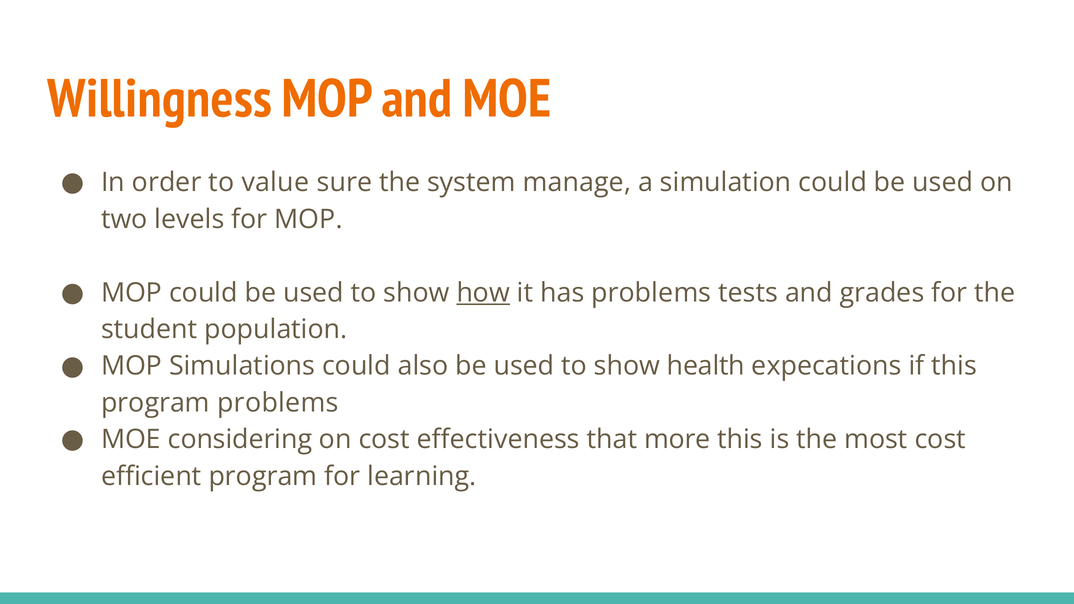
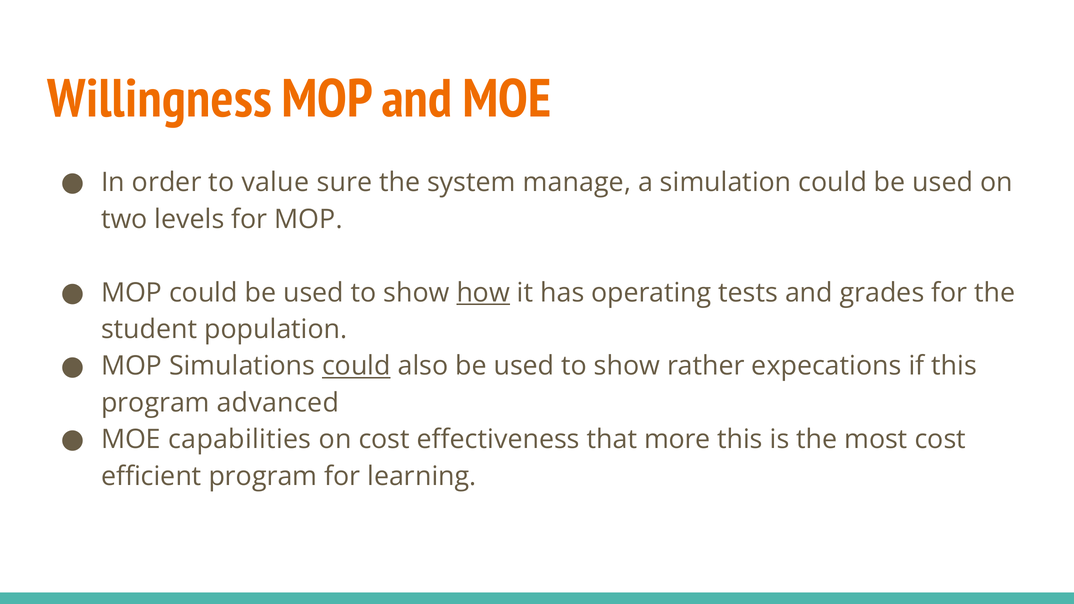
has problems: problems -> operating
could at (356, 366) underline: none -> present
health: health -> rather
program problems: problems -> advanced
considering: considering -> capabilities
